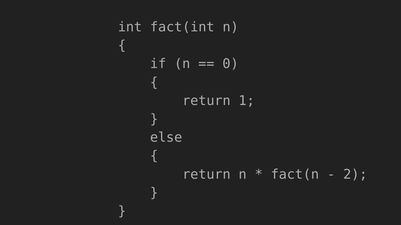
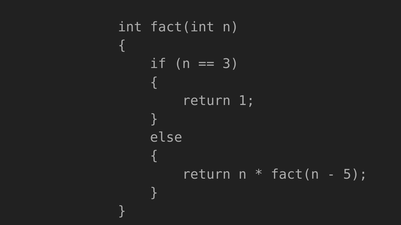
0: 0 -> 3
2: 2 -> 5
